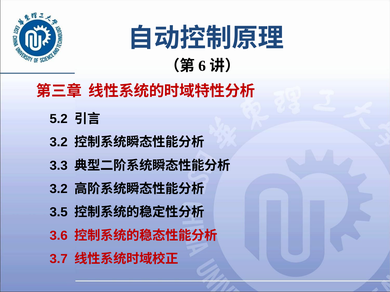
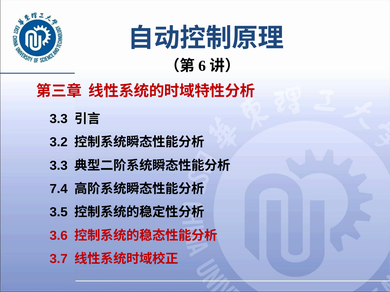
5.2 at (59, 119): 5.2 -> 3.3
3.2 at (59, 189): 3.2 -> 7.4
